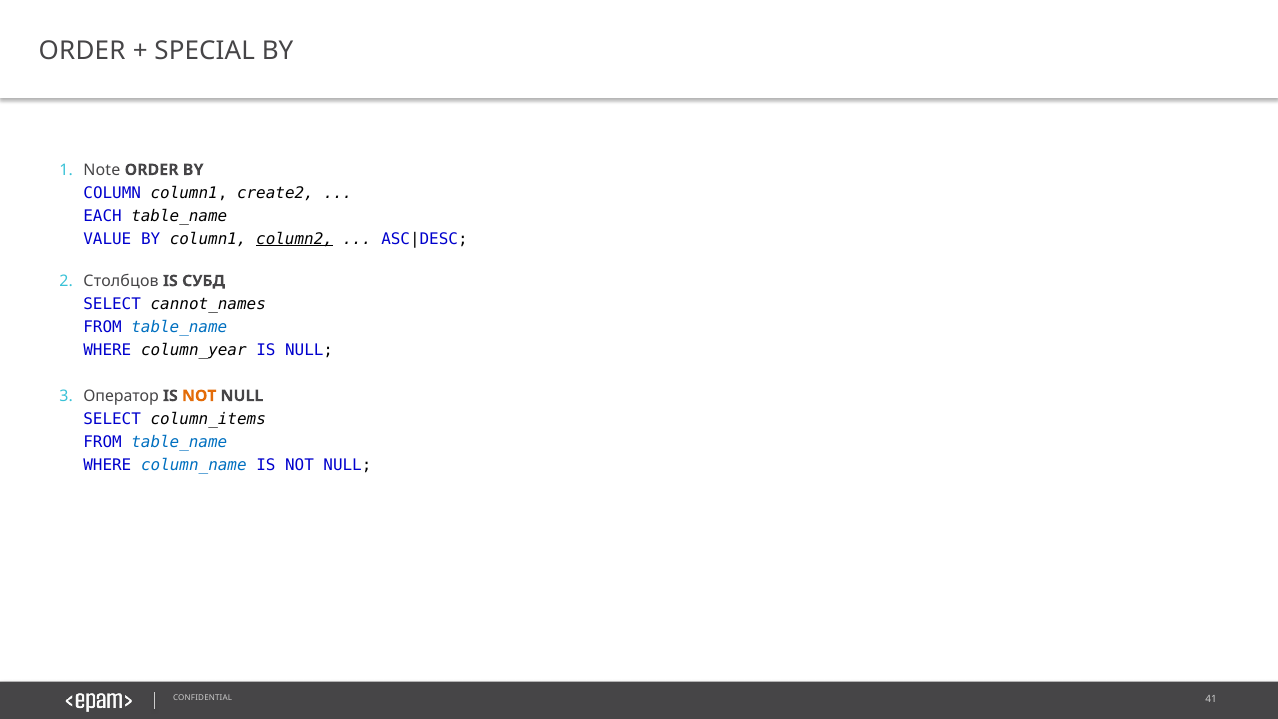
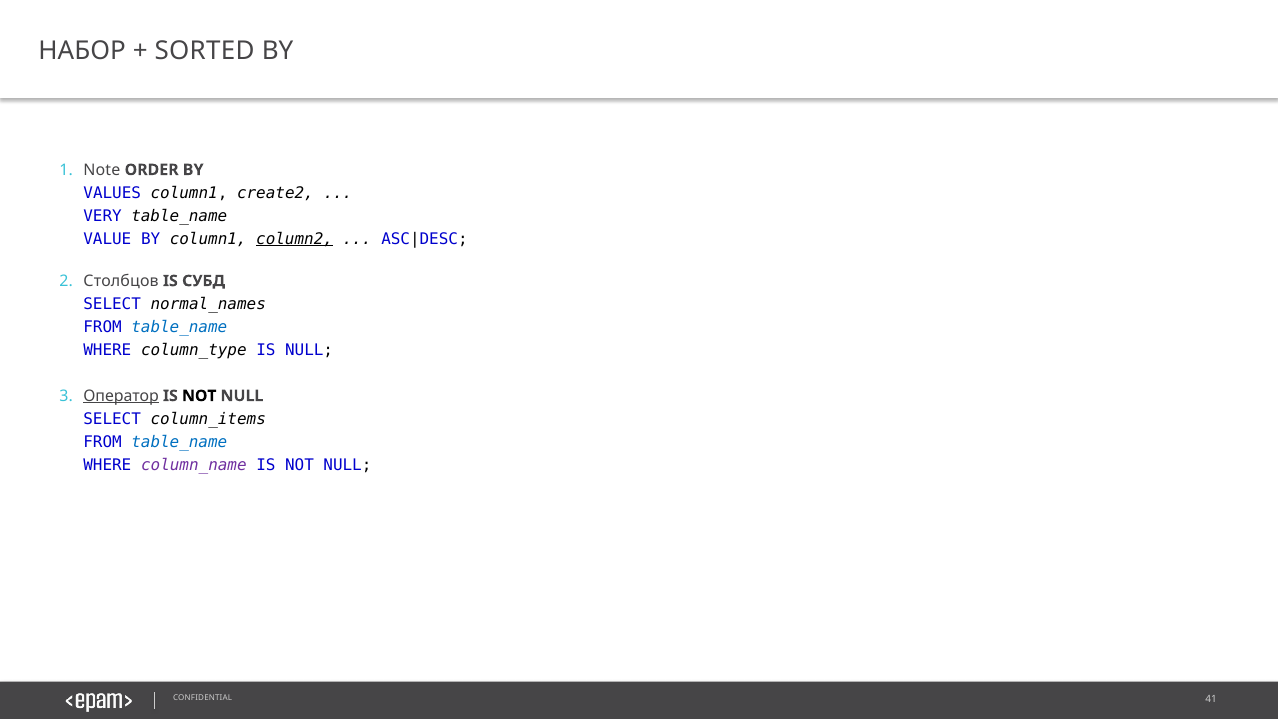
ORDER at (82, 51): ORDER -> НАБОР
SPECIAL: SPECIAL -> SORTED
COLUMN: COLUMN -> VALUES
EACH: EACH -> VERY
cannot_names: cannot_names -> normal_names
column_year: column_year -> column_type
Оператор underline: none -> present
NOT at (199, 396) colour: orange -> black
column_name colour: blue -> purple
